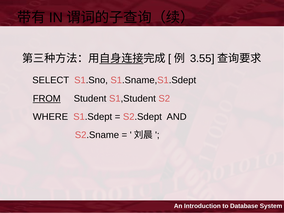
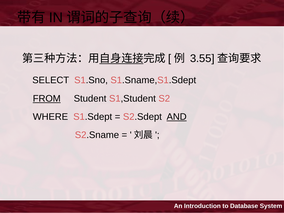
AND underline: none -> present
